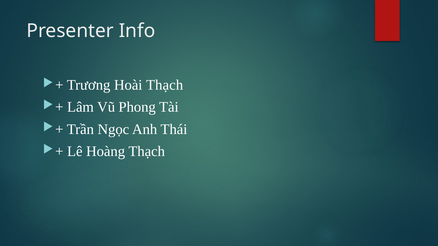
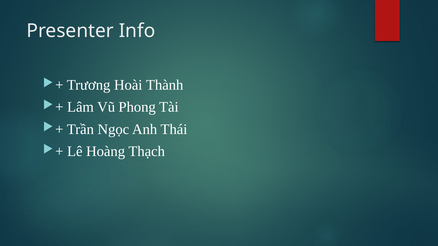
Hoài Thạch: Thạch -> Thành
